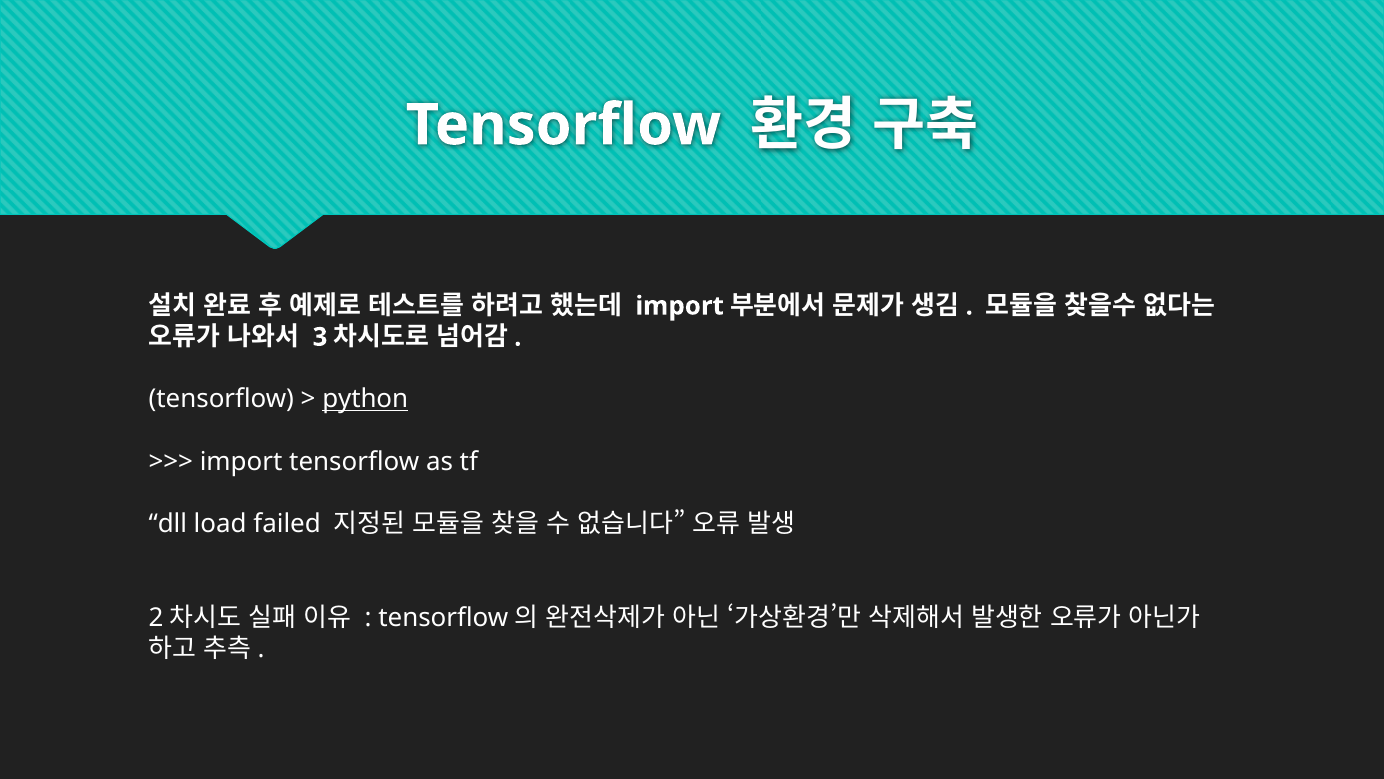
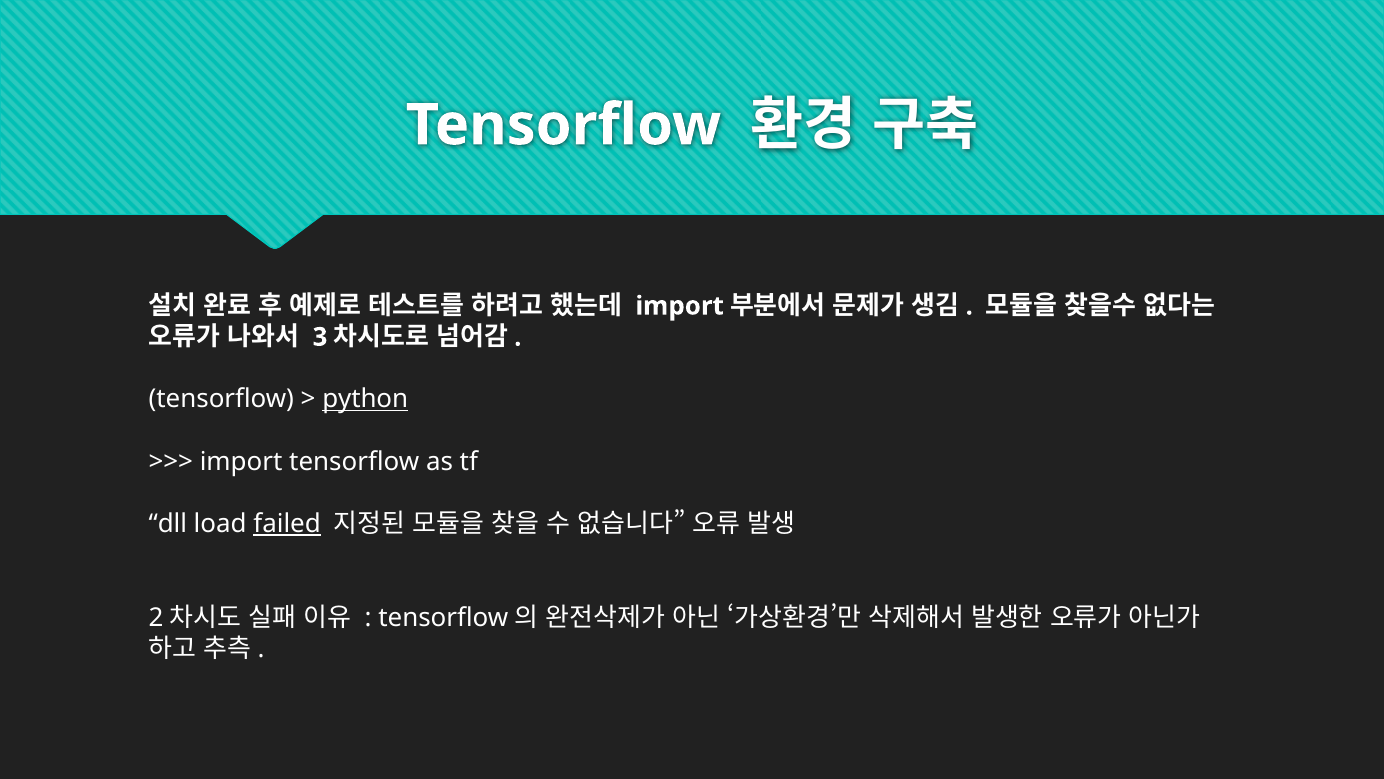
failed underline: none -> present
